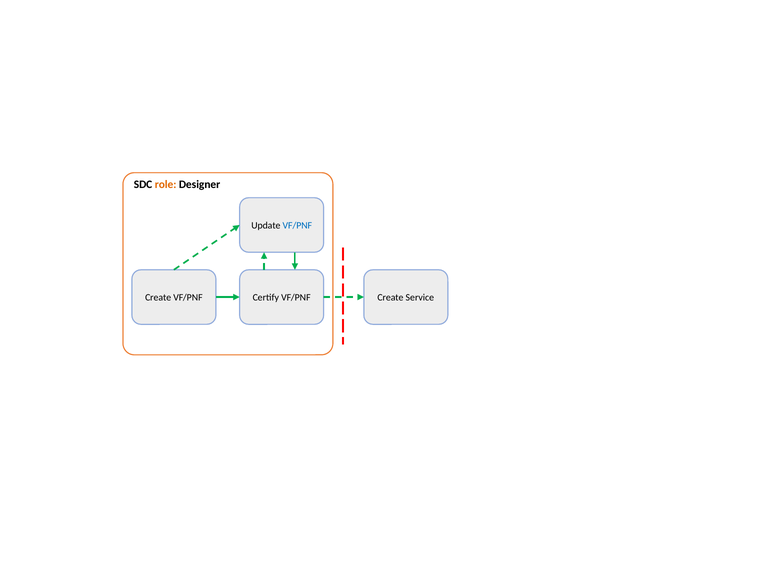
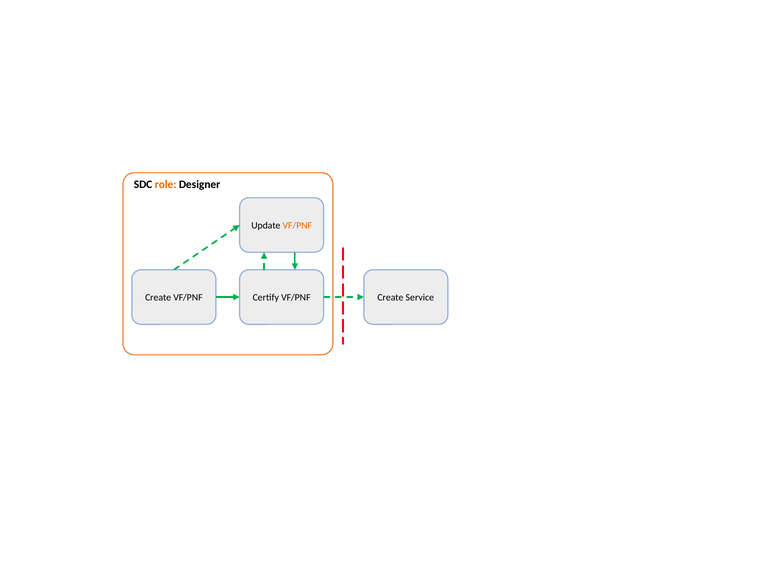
VF/PNF at (297, 225) colour: blue -> orange
